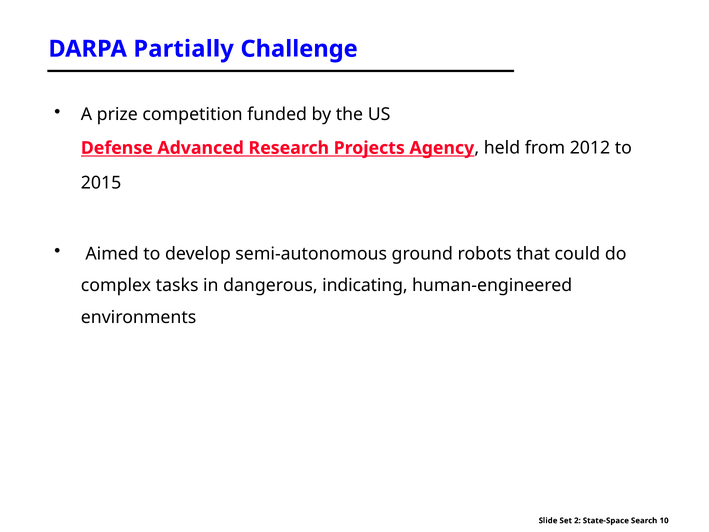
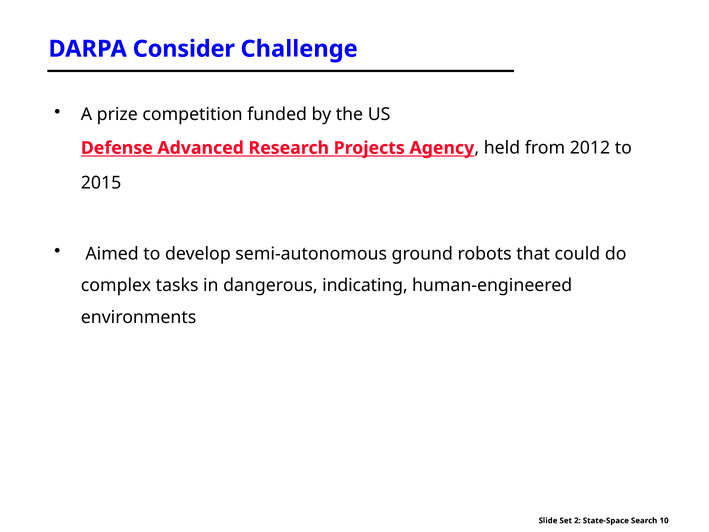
Partially: Partially -> Consider
